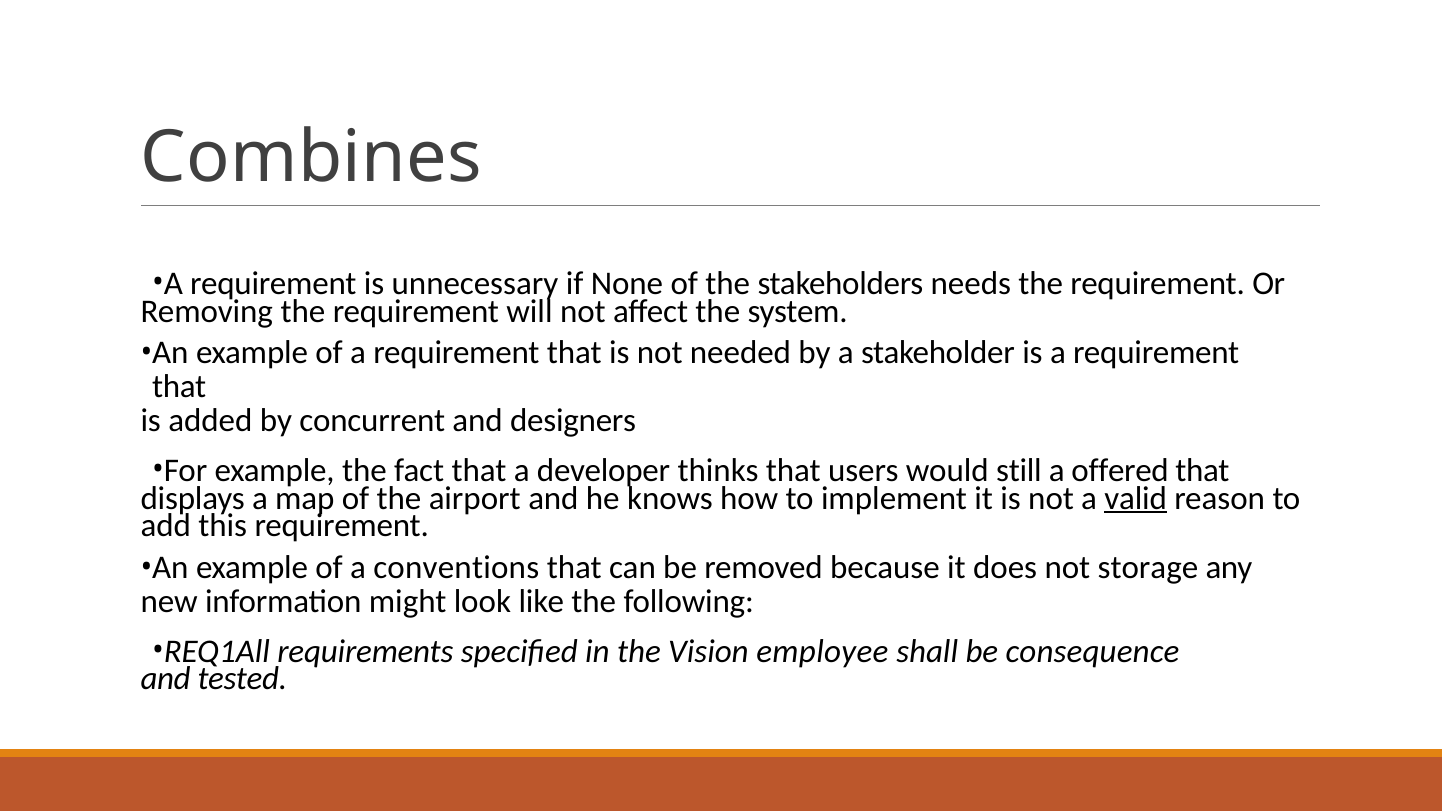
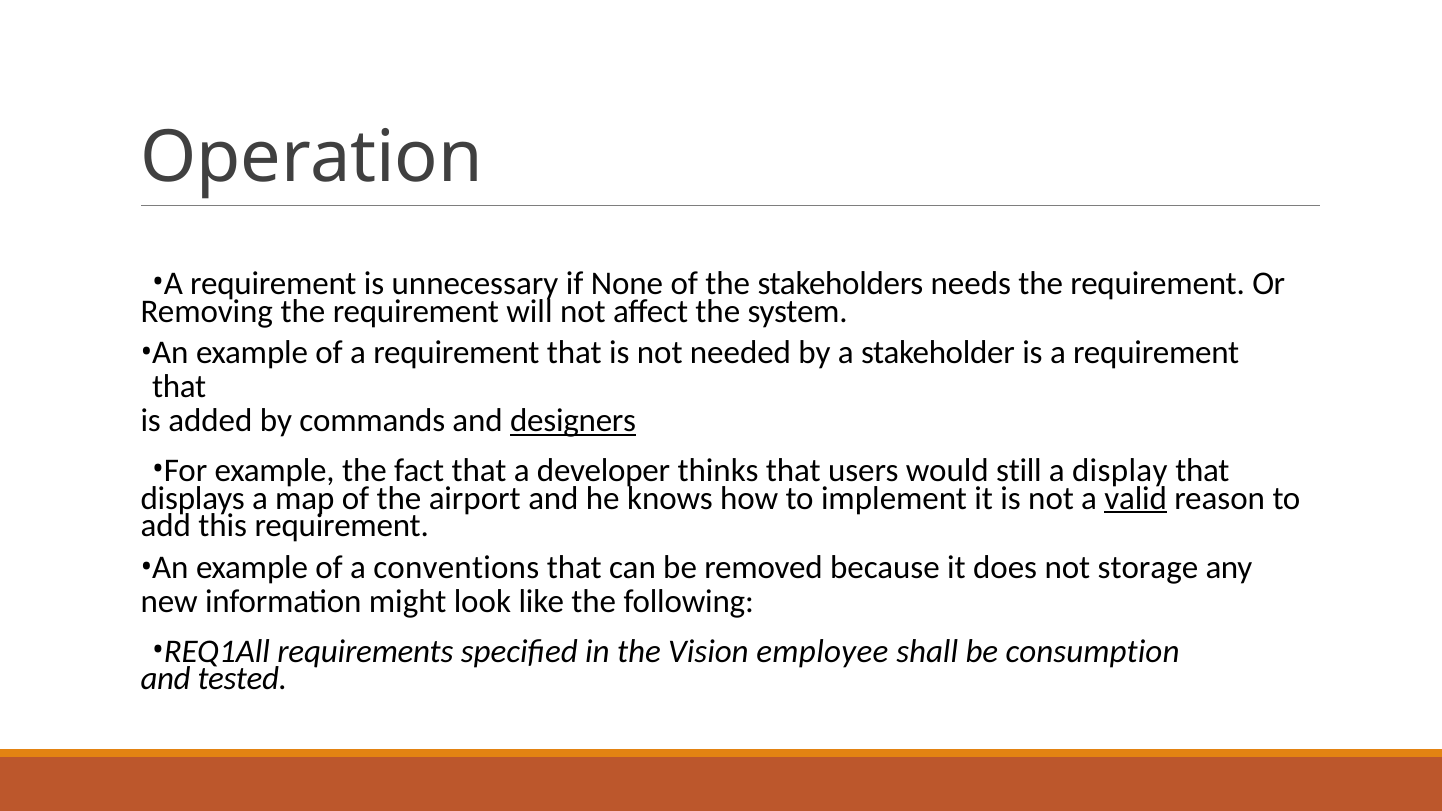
Combines: Combines -> Operation
concurrent: concurrent -> commands
designers underline: none -> present
offered: offered -> display
consequence: consequence -> consumption
